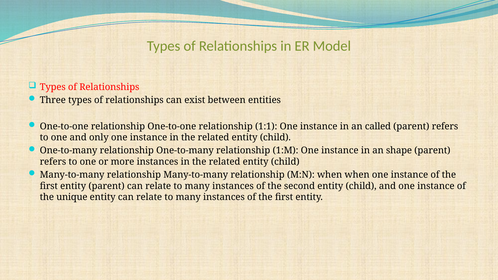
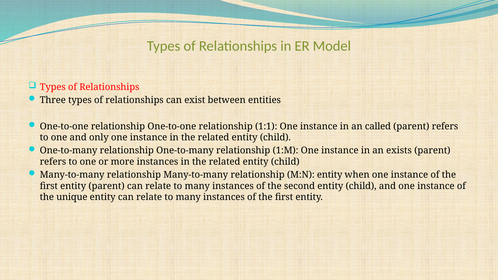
shape: shape -> exists
M:N when: when -> entity
